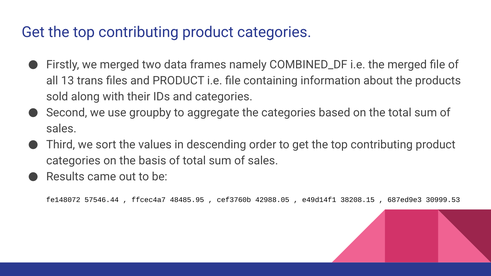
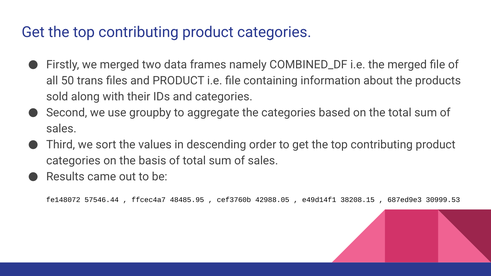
13: 13 -> 50
